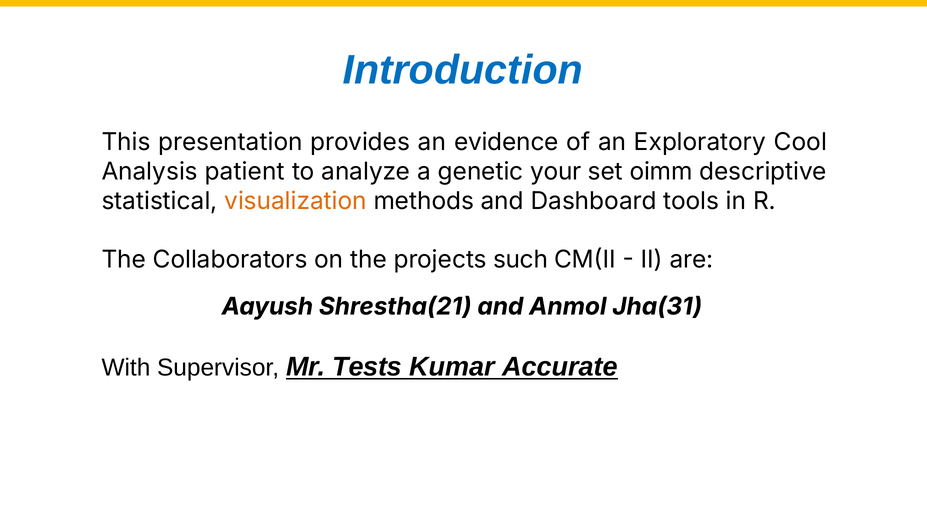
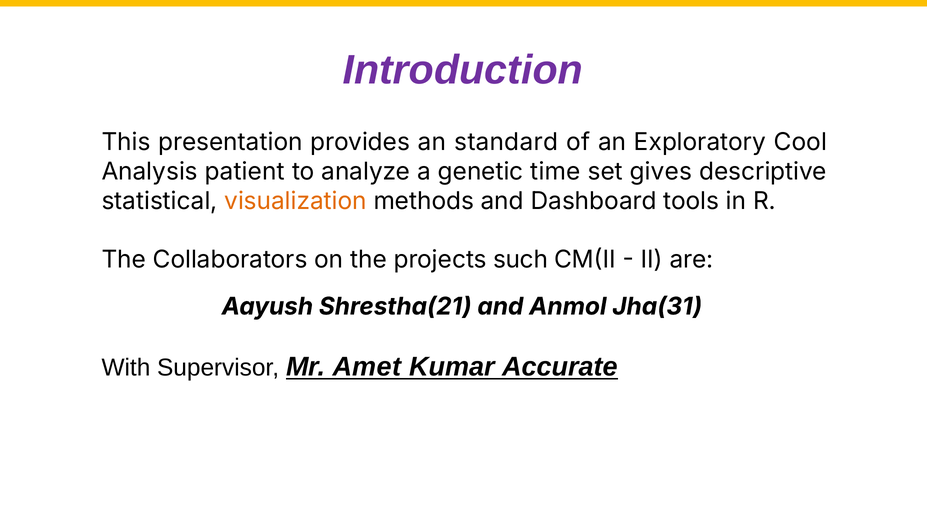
Introduction colour: blue -> purple
evidence: evidence -> standard
your: your -> time
oimm: oimm -> gives
Tests: Tests -> Amet
